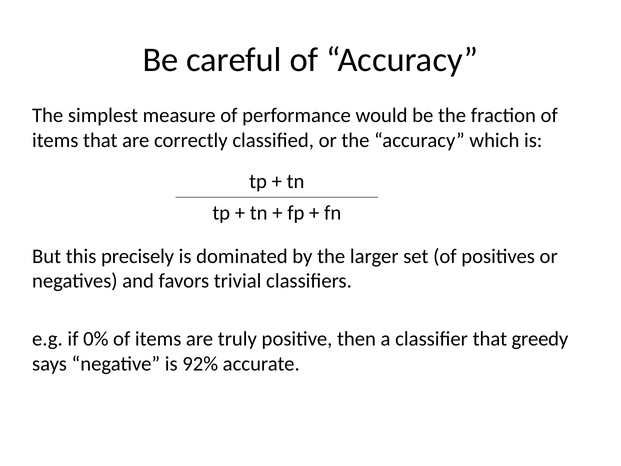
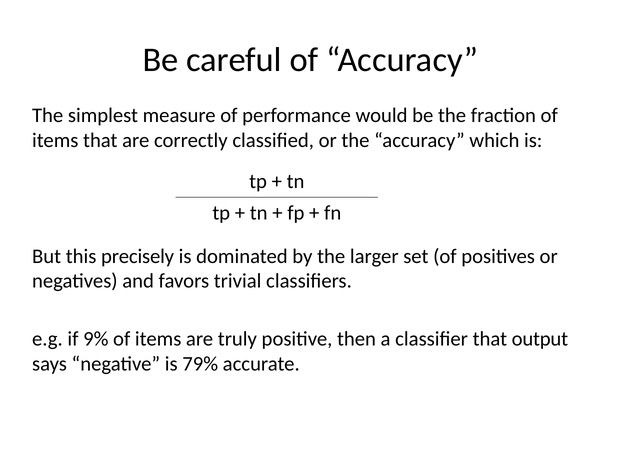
0%: 0% -> 9%
greedy: greedy -> output
92%: 92% -> 79%
